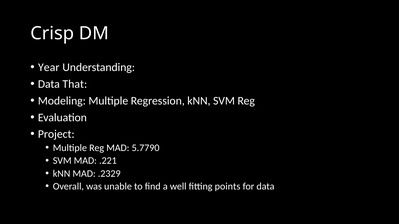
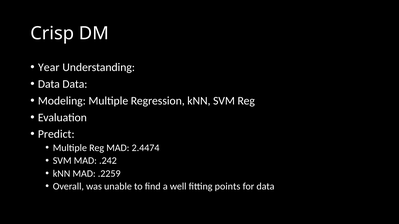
Data That: That -> Data
Project: Project -> Predict
5.7790: 5.7790 -> 2.4474
.221: .221 -> .242
.2329: .2329 -> .2259
